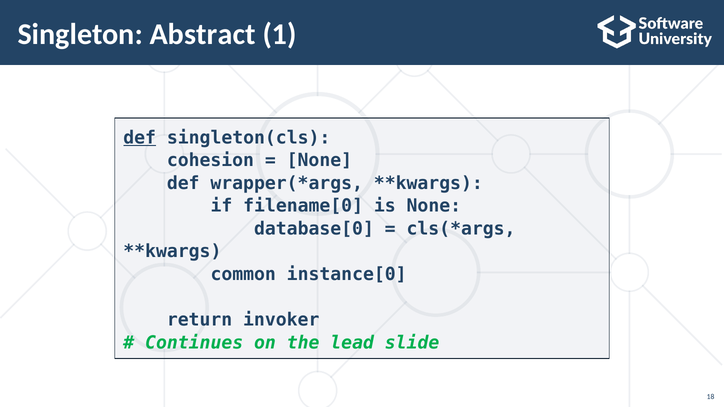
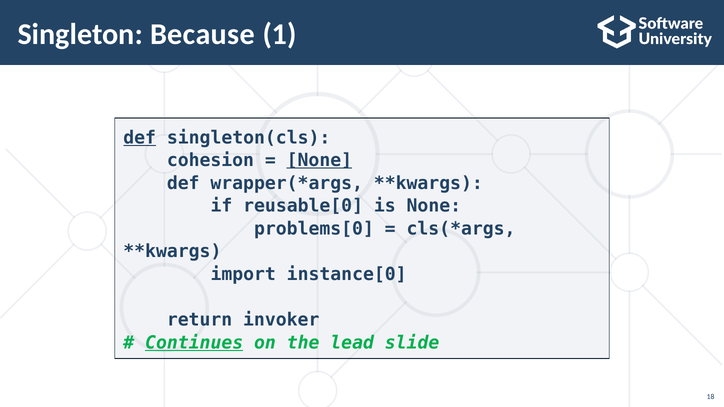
Abstract: Abstract -> Because
None at (319, 160) underline: none -> present
filename[0: filename[0 -> reusable[0
database[0: database[0 -> problems[0
common: common -> import
Continues underline: none -> present
